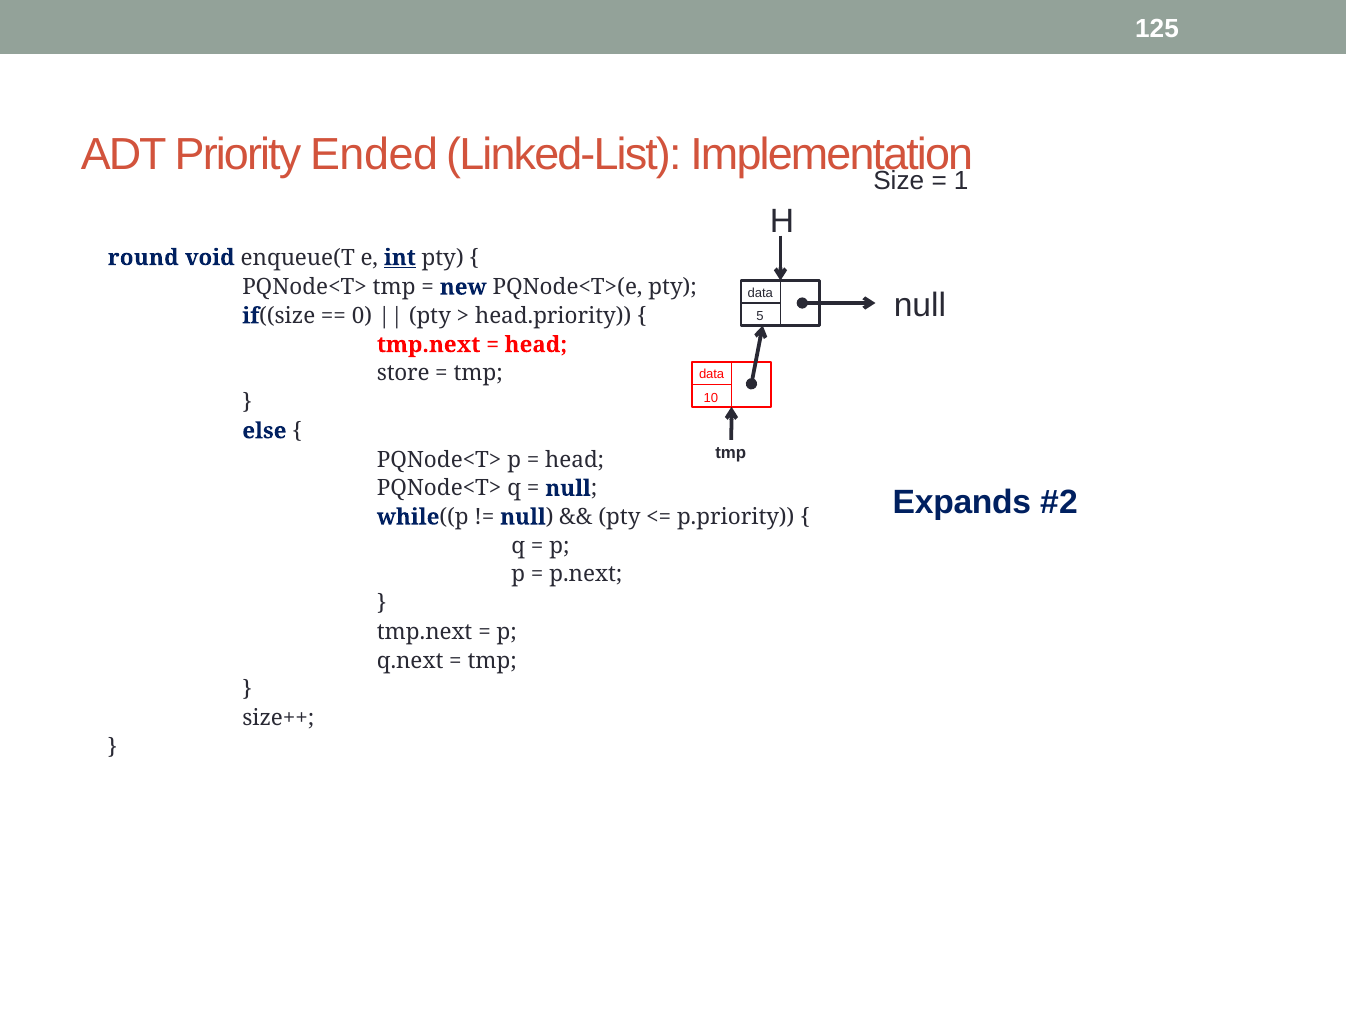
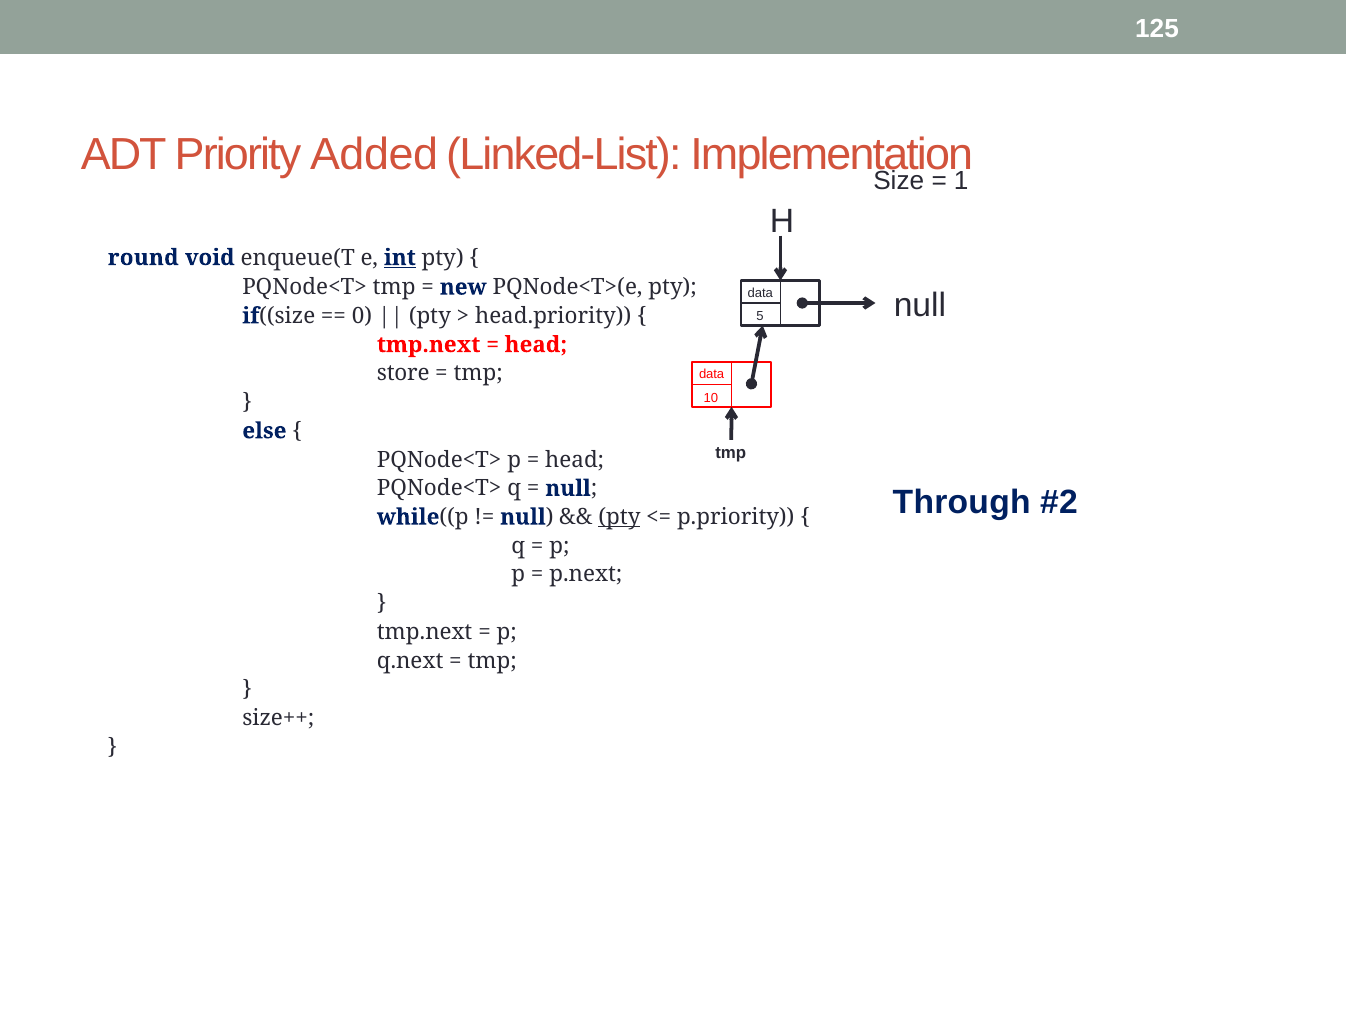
Ended: Ended -> Added
Expands: Expands -> Through
pty at (619, 517) underline: none -> present
